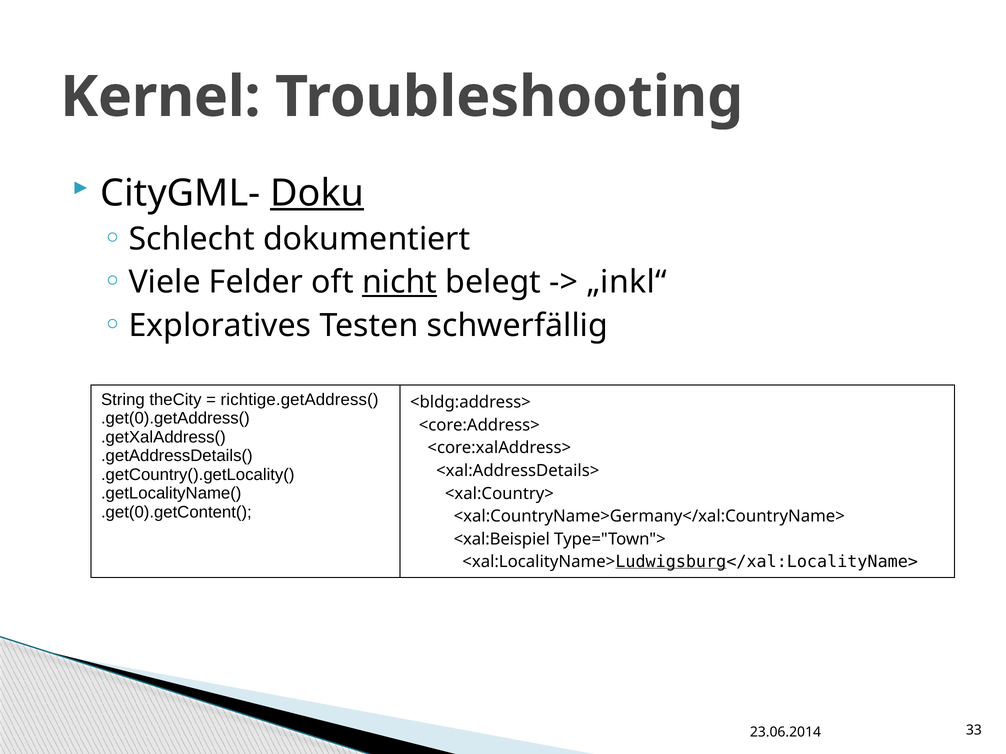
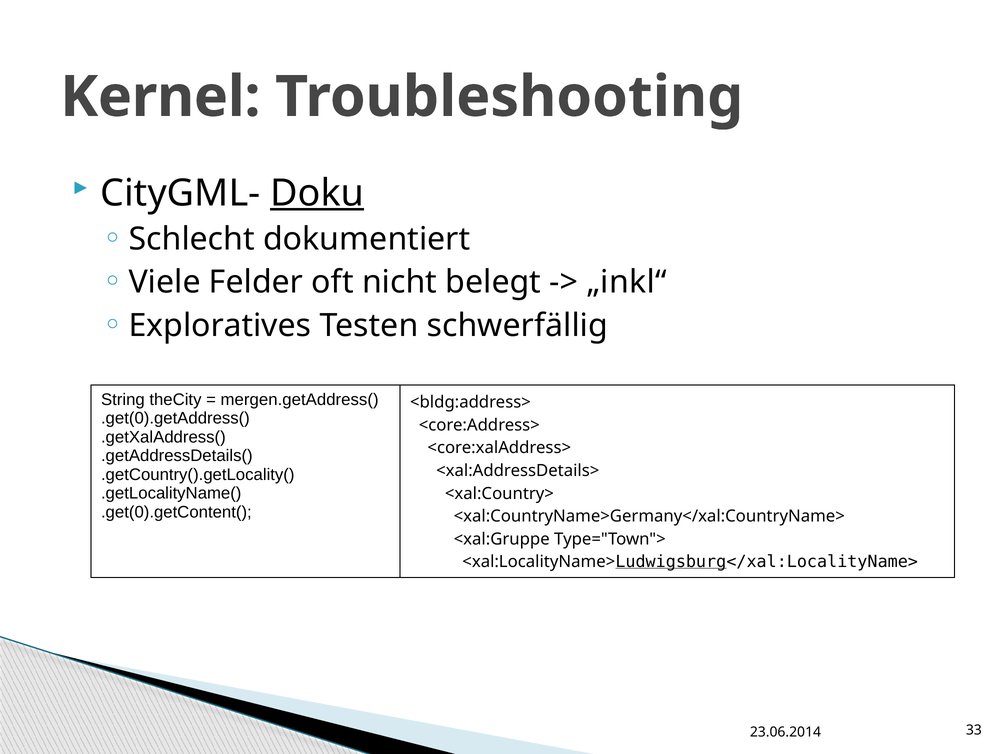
nicht underline: present -> none
richtige.getAddress(: richtige.getAddress( -> mergen.getAddress(
<xal:Beispiel: <xal:Beispiel -> <xal:Gruppe
